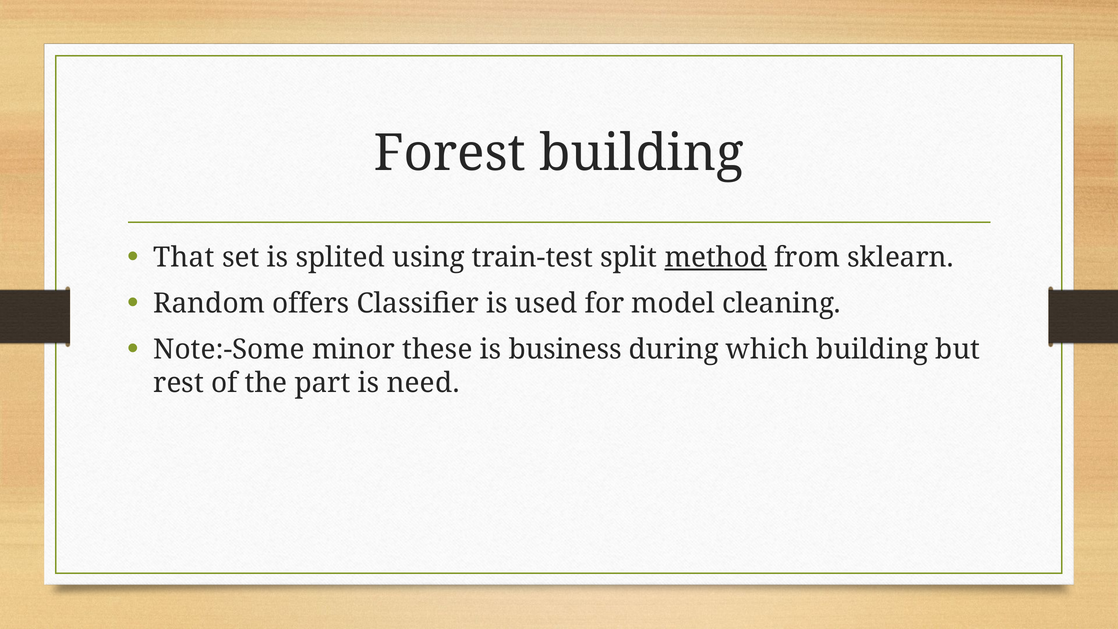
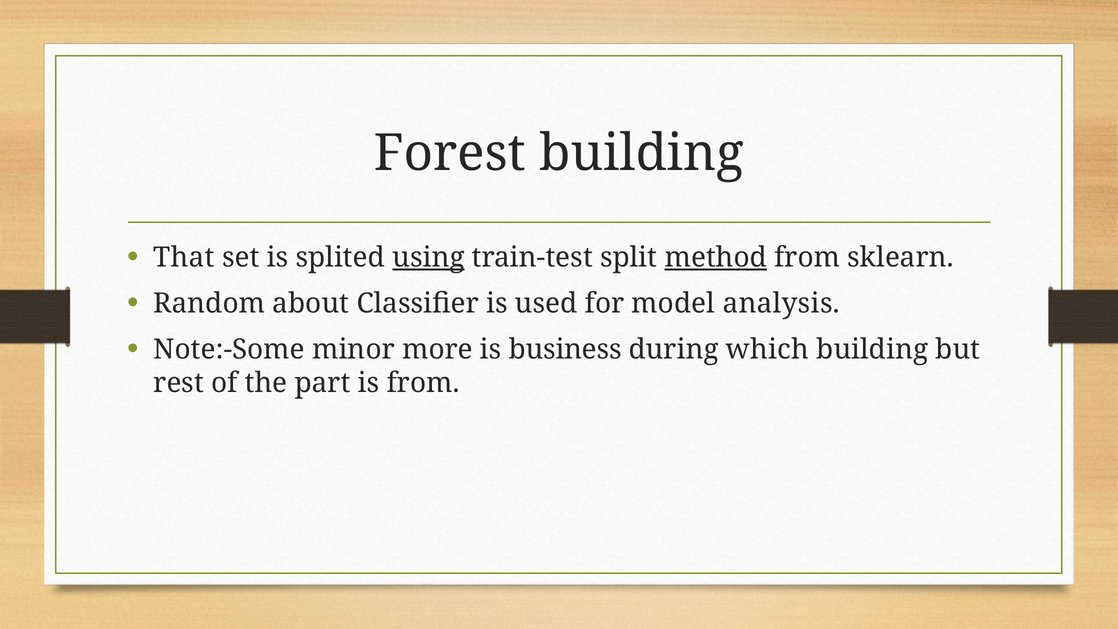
using underline: none -> present
offers: offers -> about
cleaning: cleaning -> analysis
these: these -> more
is need: need -> from
